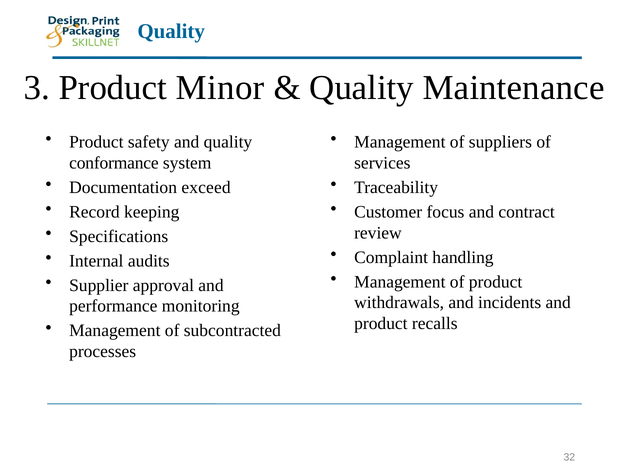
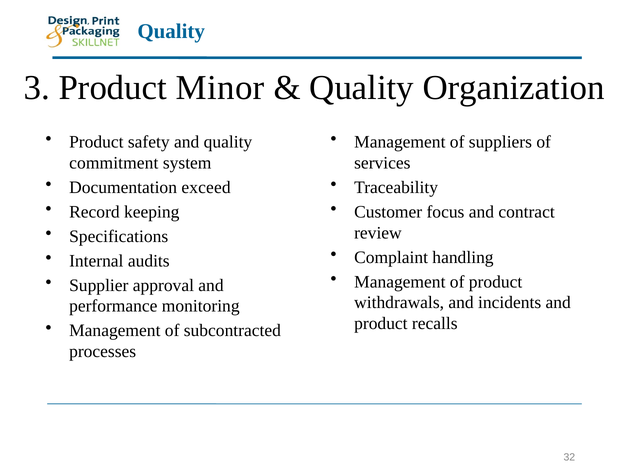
Maintenance: Maintenance -> Organization
conformance: conformance -> commitment
